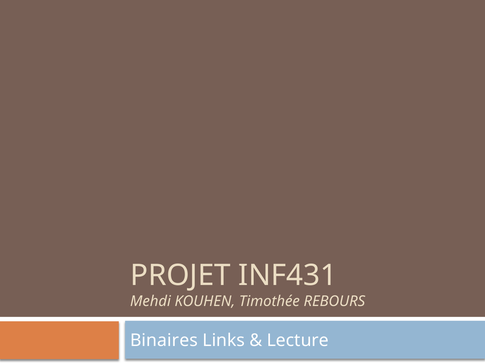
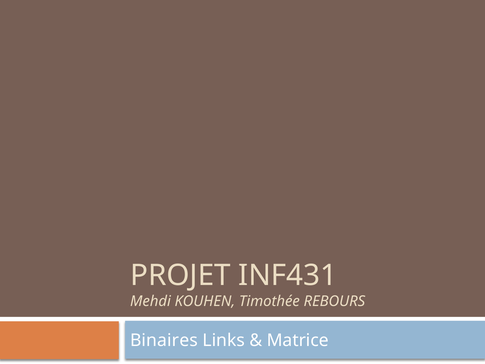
Lecture: Lecture -> Matrice
